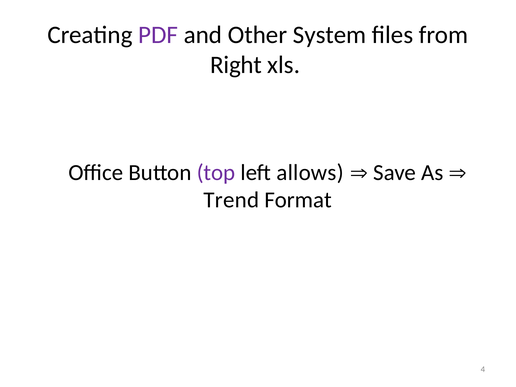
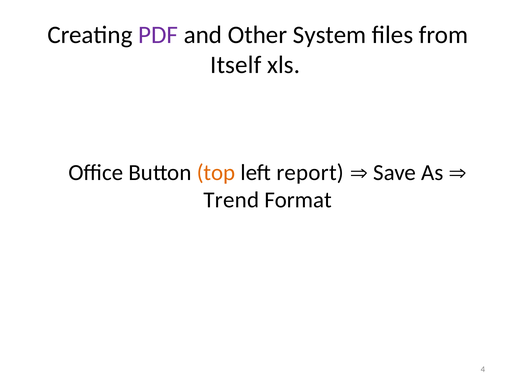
Right: Right -> Itself
top colour: purple -> orange
allows: allows -> report
